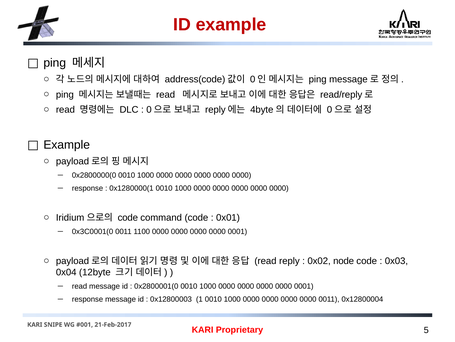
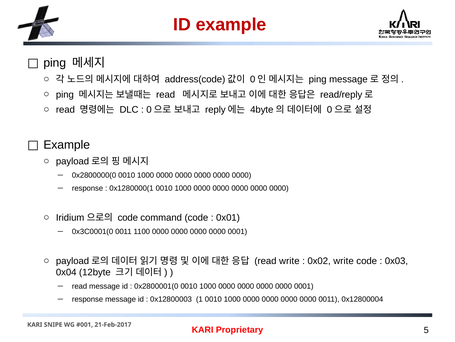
read reply: reply -> write
0x02 node: node -> write
